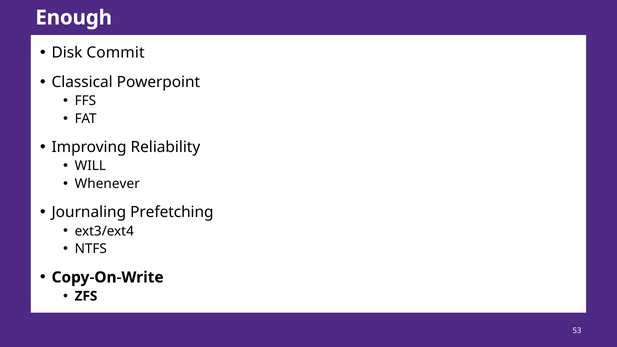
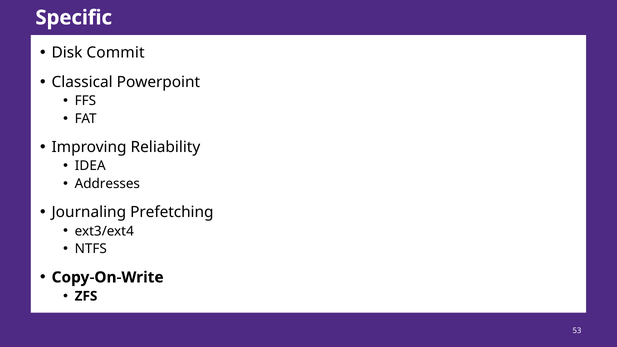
Enough: Enough -> Specific
WILL: WILL -> IDEA
Whenever: Whenever -> Addresses
